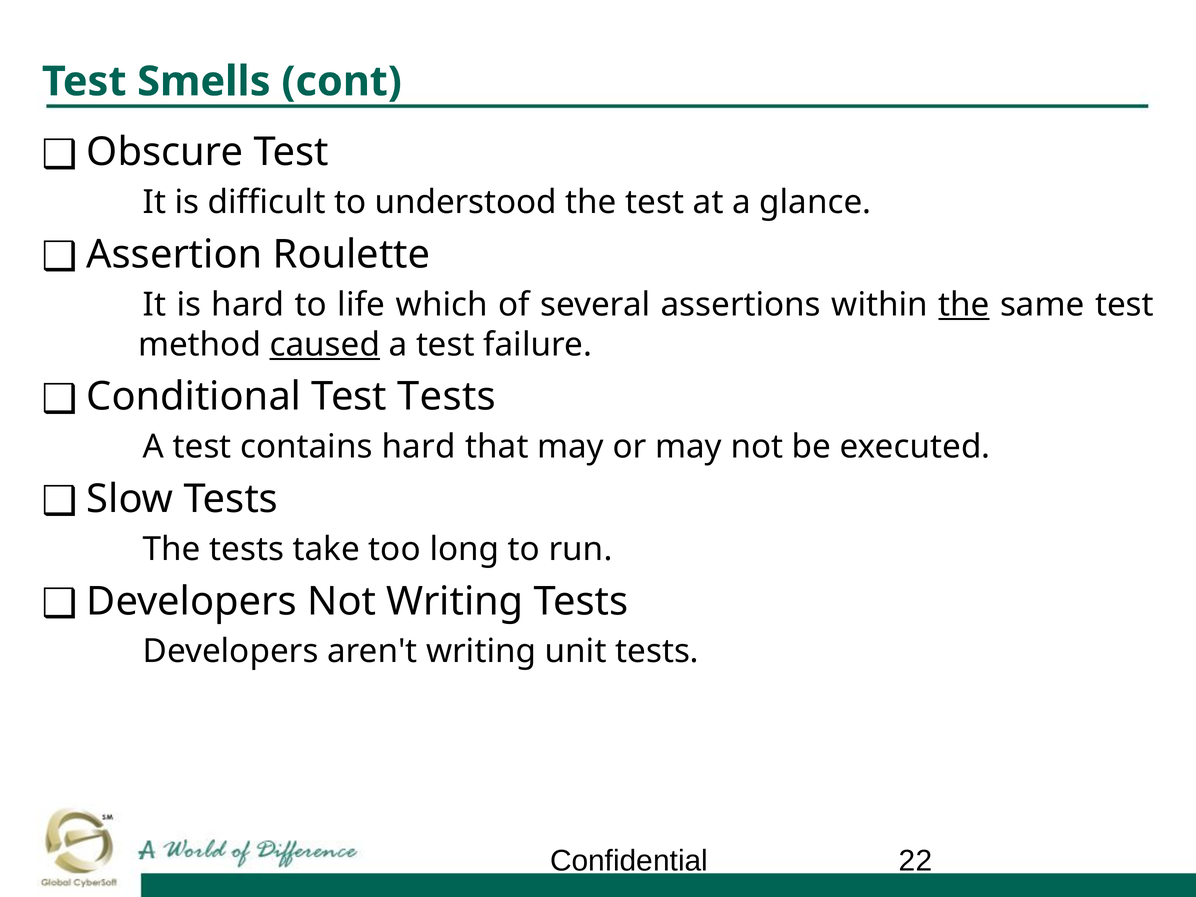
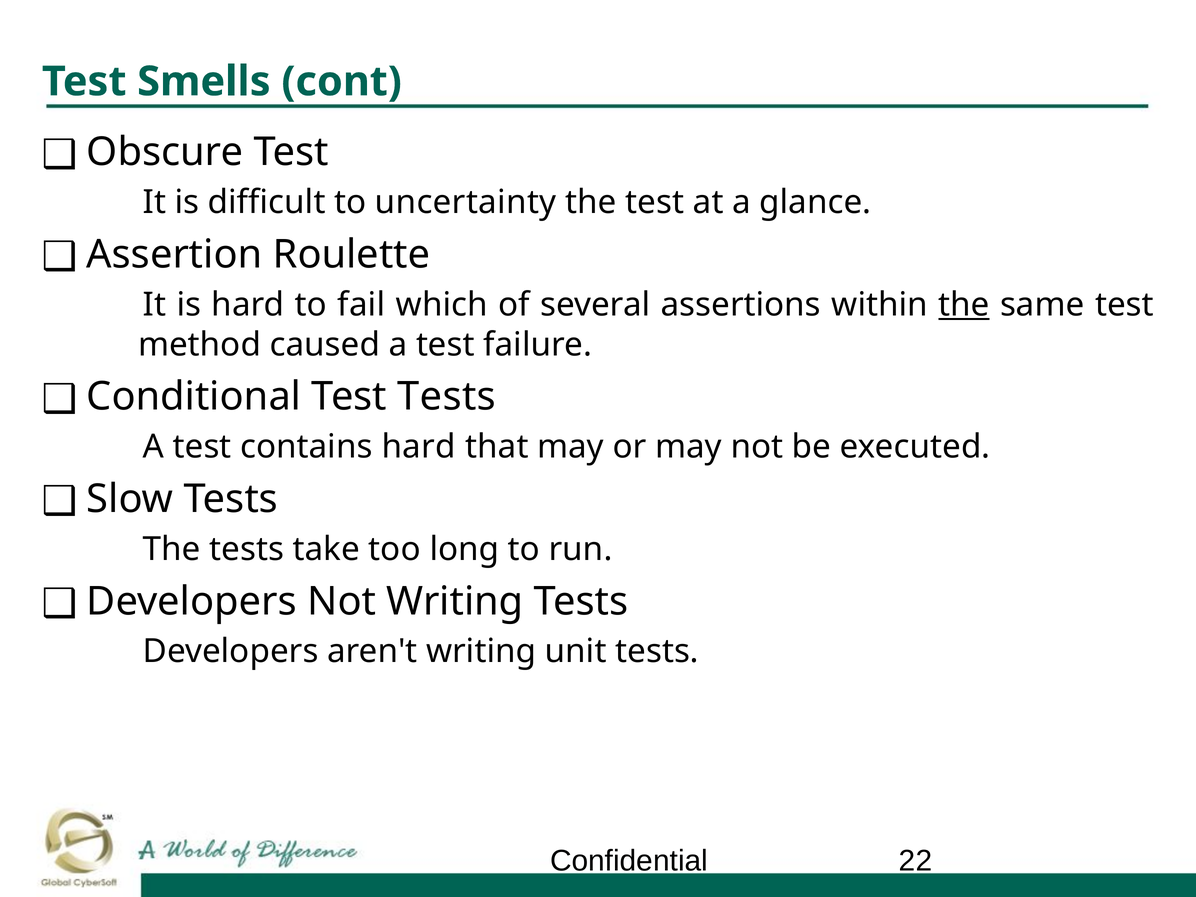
understood: understood -> uncertainty
life: life -> fail
caused underline: present -> none
